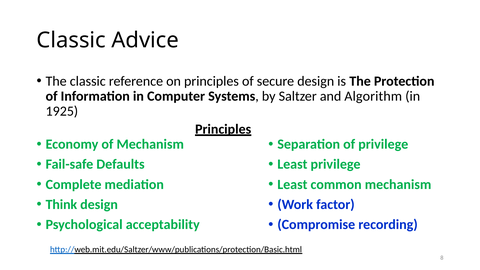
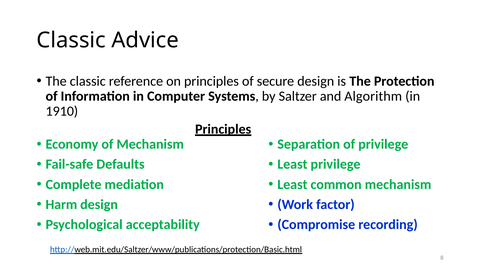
1925: 1925 -> 1910
Think: Think -> Harm
